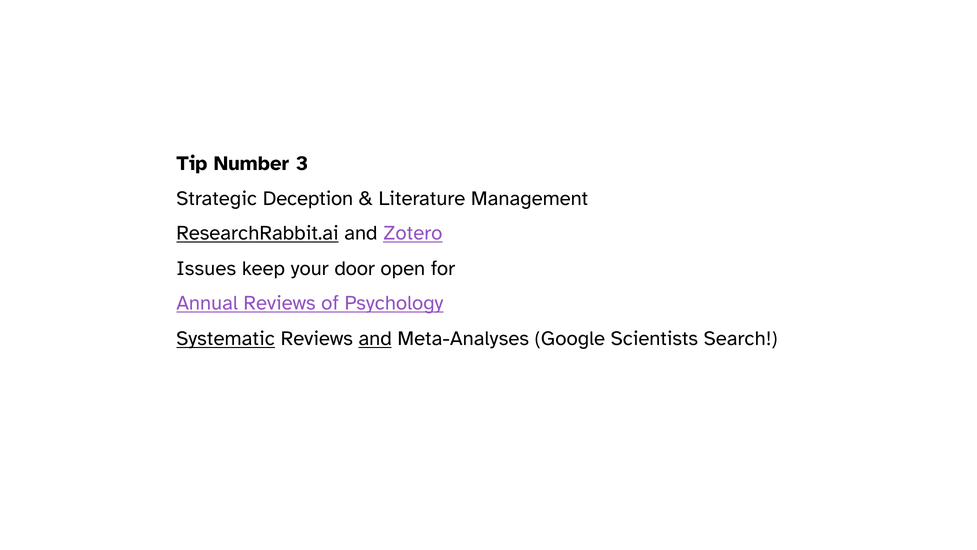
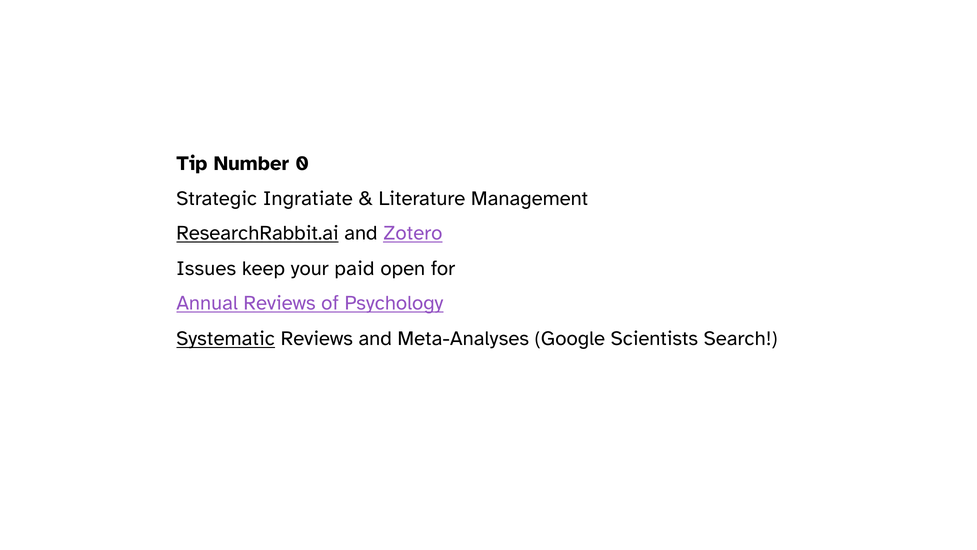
3: 3 -> 0
Deception: Deception -> Ingratiate
door: door -> paid
and at (375, 338) underline: present -> none
